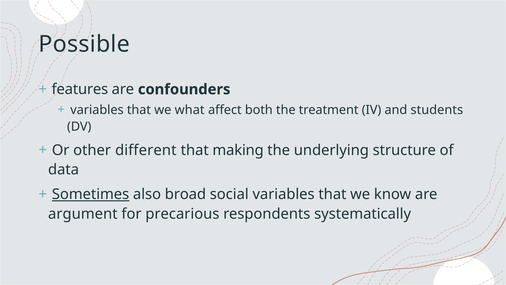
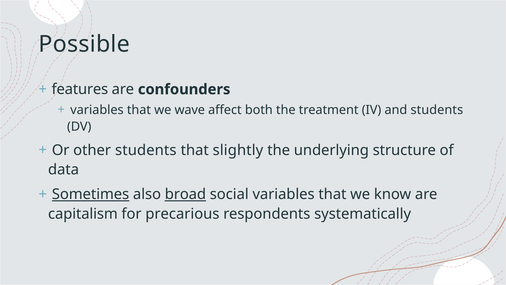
what: what -> wave
other different: different -> students
making: making -> slightly
broad underline: none -> present
argument: argument -> capitalism
